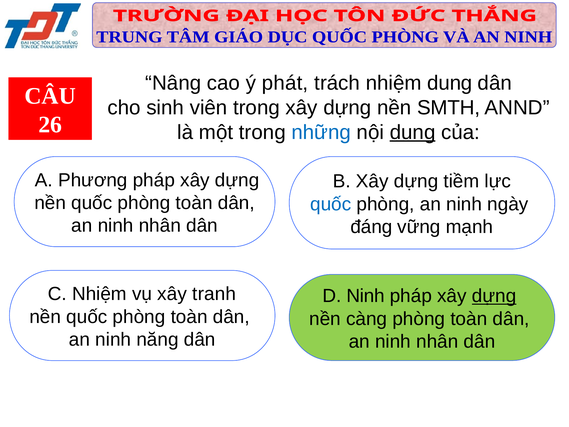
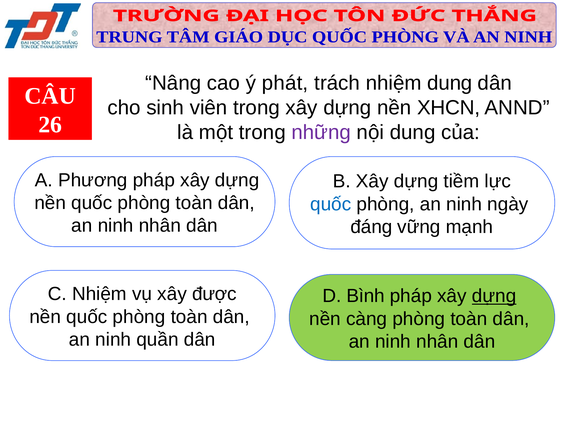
SMTH: SMTH -> XHCN
những colour: blue -> purple
dung at (413, 132) underline: present -> none
tranh: tranh -> được
D Ninh: Ninh -> Bình
năng: năng -> quần
